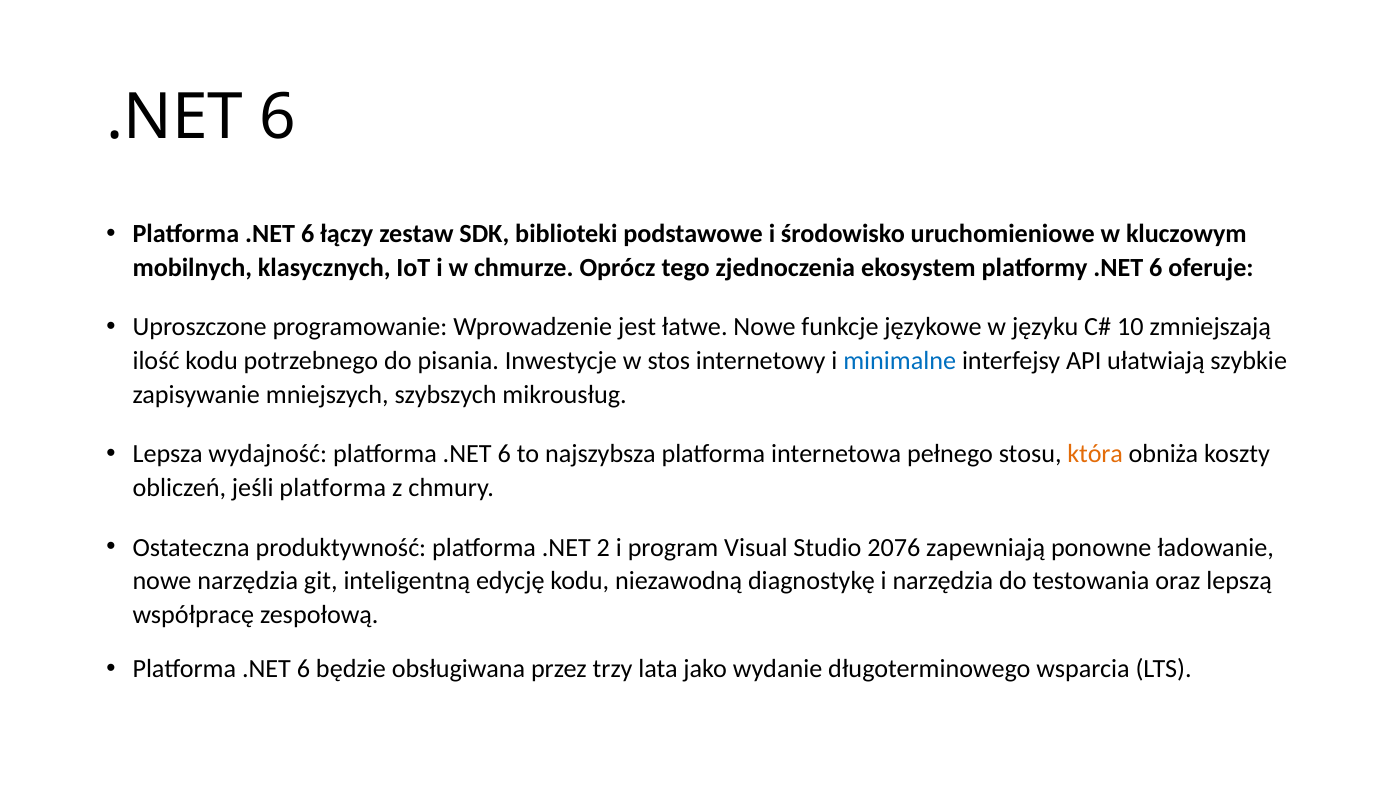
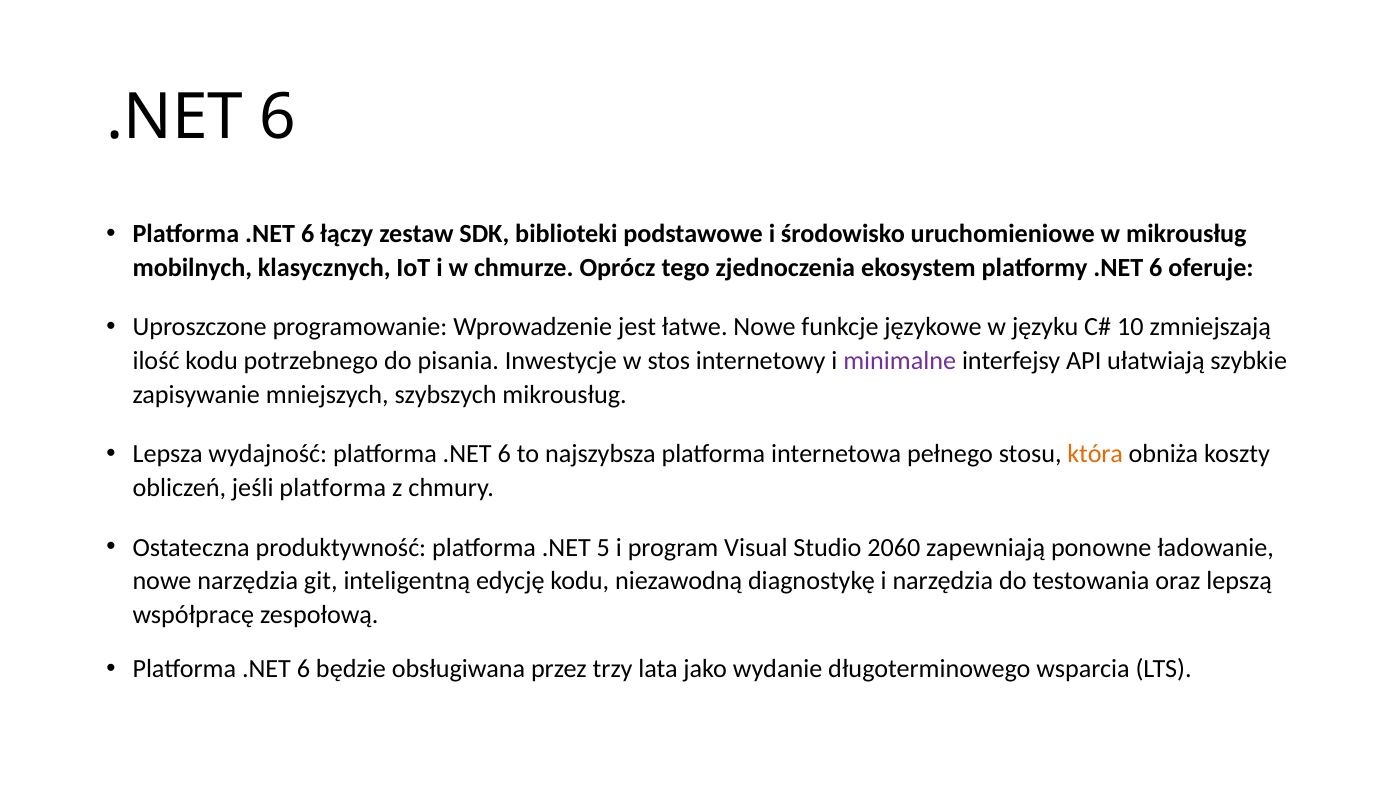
w kluczowym: kluczowym -> mikrousług
minimalne colour: blue -> purple
2: 2 -> 5
2076: 2076 -> 2060
